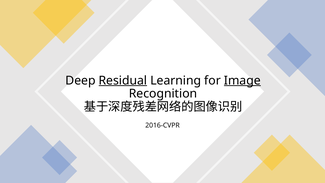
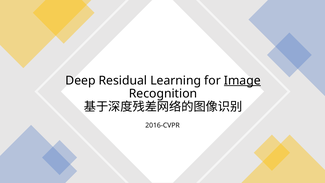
Residual underline: present -> none
